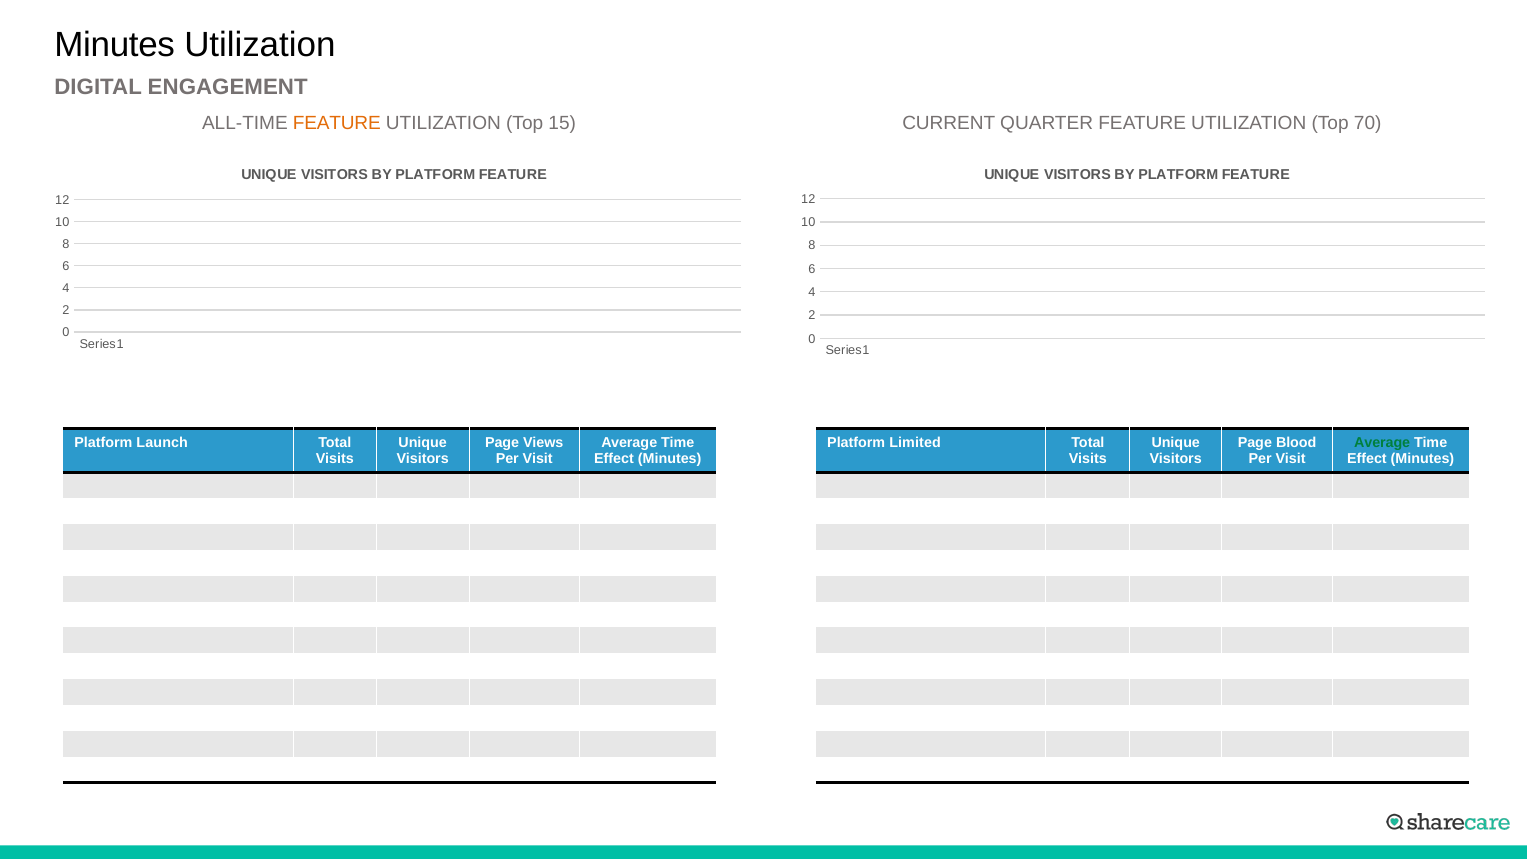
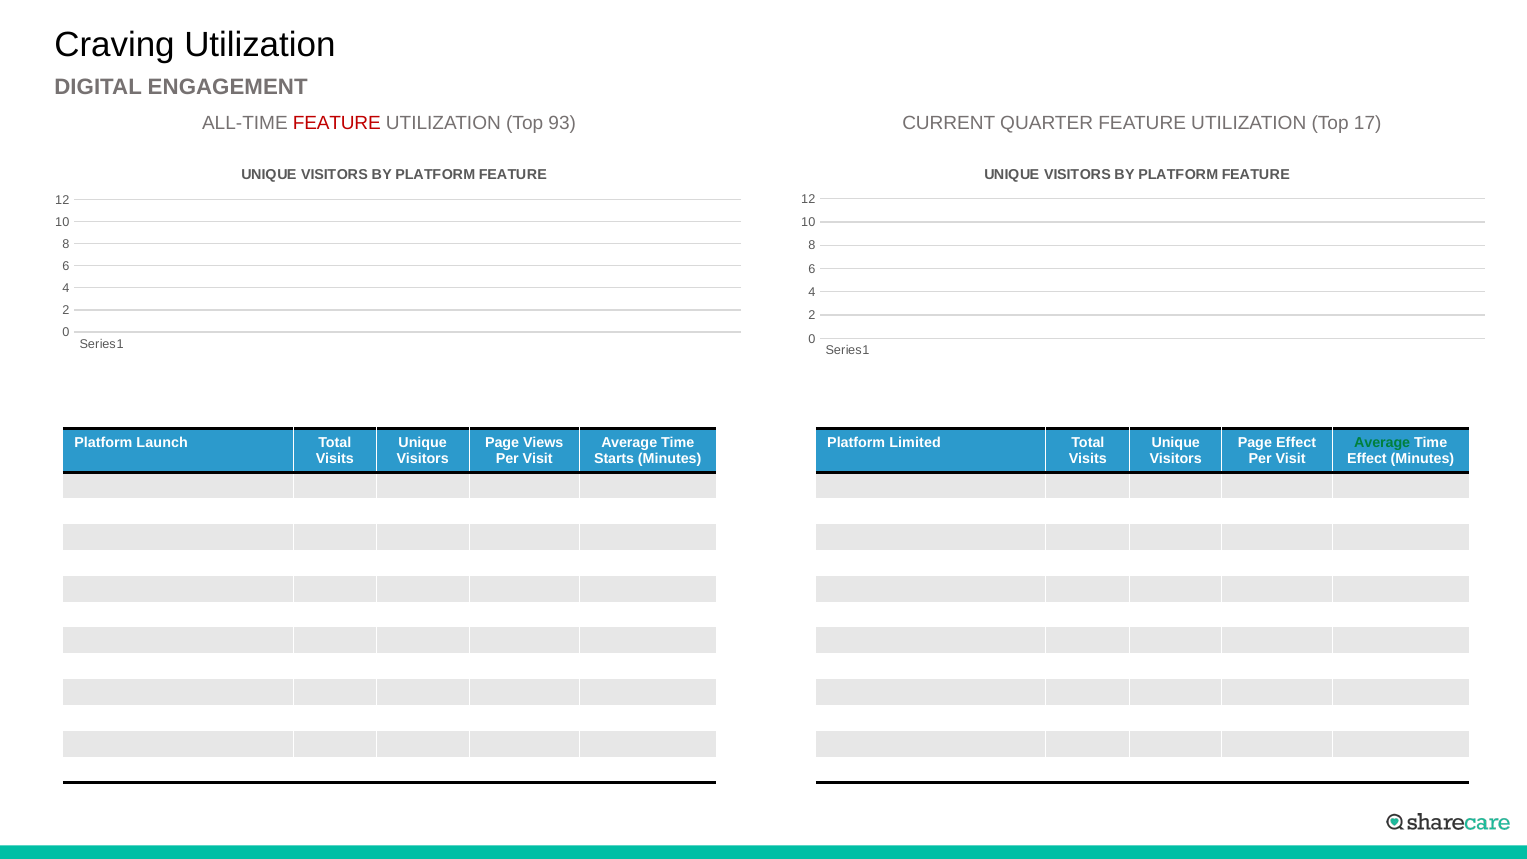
Minutes at (115, 45): Minutes -> Craving
70: 70 -> 17
FEATURE at (337, 124) colour: orange -> red
15: 15 -> 93
Page Blood: Blood -> Effect
Effect at (614, 459): Effect -> Starts
